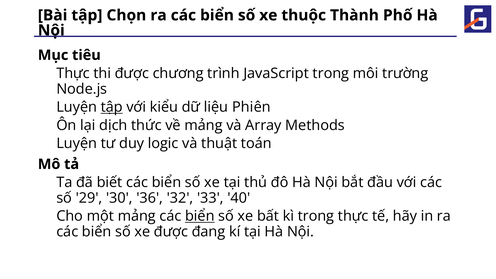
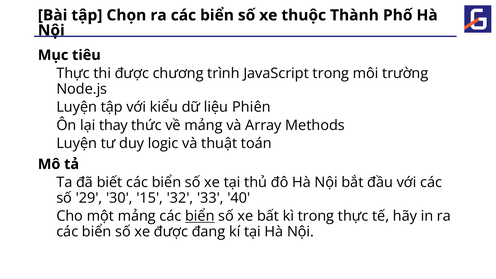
tập at (112, 107) underline: present -> none
dịch: dịch -> thay
36: 36 -> 15
